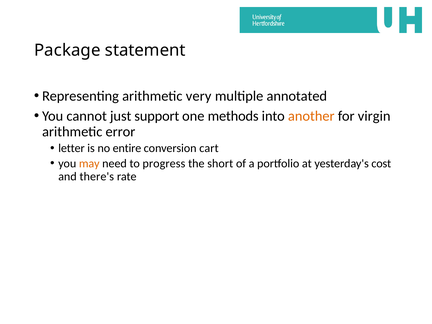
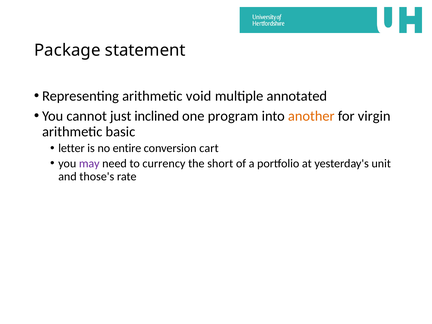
very: very -> void
support: support -> inclined
methods: methods -> program
error: error -> basic
may colour: orange -> purple
progress: progress -> currency
cost: cost -> unit
there's: there's -> those's
